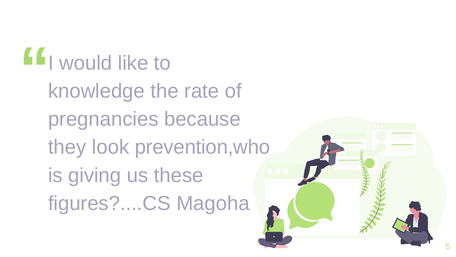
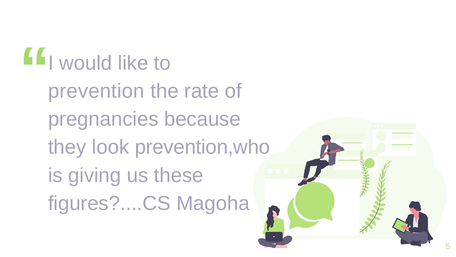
knowledge: knowledge -> prevention
